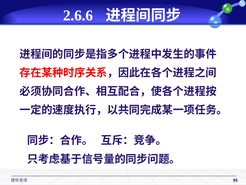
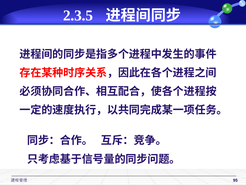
2.6.6: 2.6.6 -> 2.3.5
